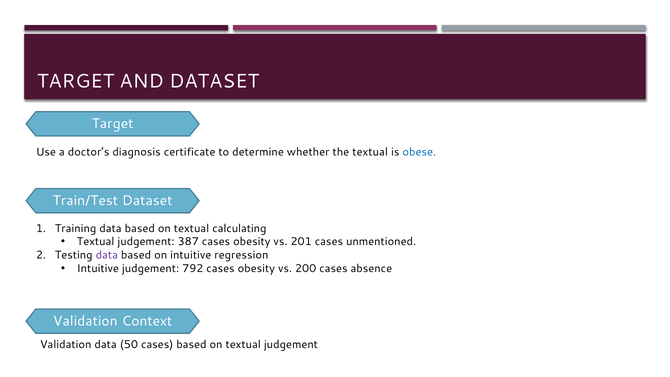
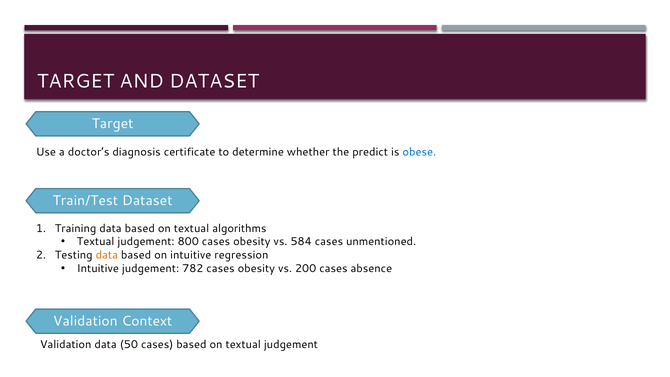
the textual: textual -> predict
calculating: calculating -> algorithms
387: 387 -> 800
201: 201 -> 584
data at (107, 255) colour: purple -> orange
792: 792 -> 782
